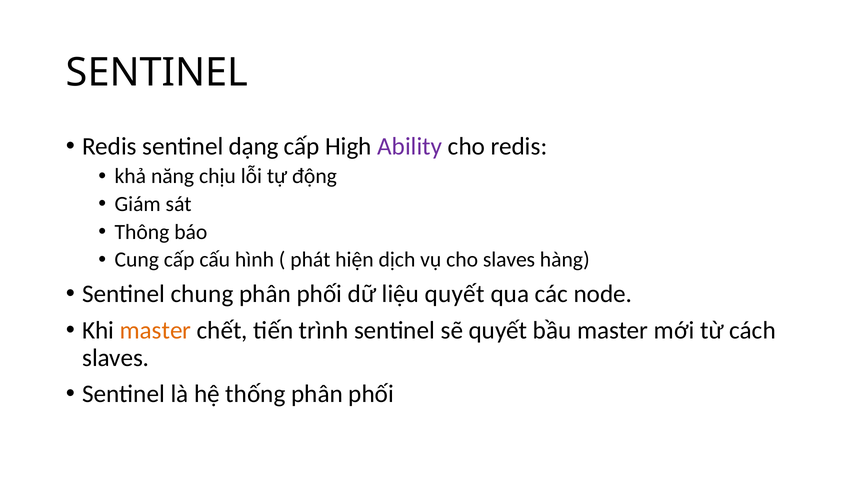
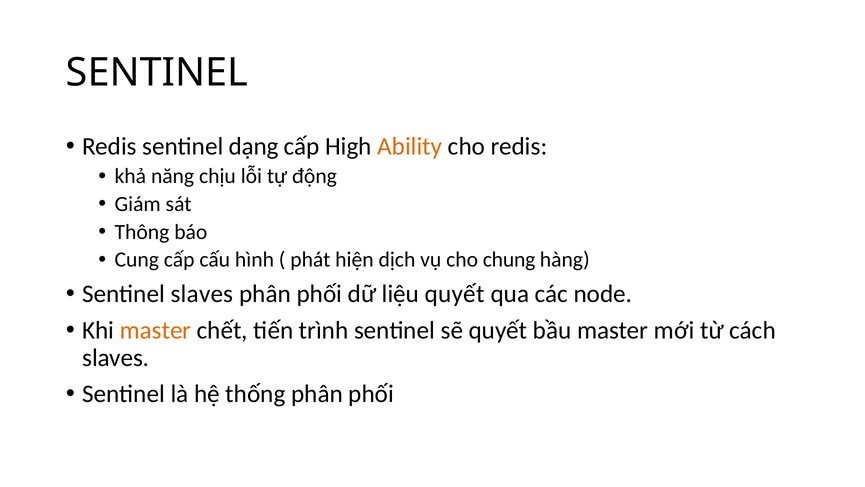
Ability colour: purple -> orange
cho slaves: slaves -> chung
Sentinel chung: chung -> slaves
